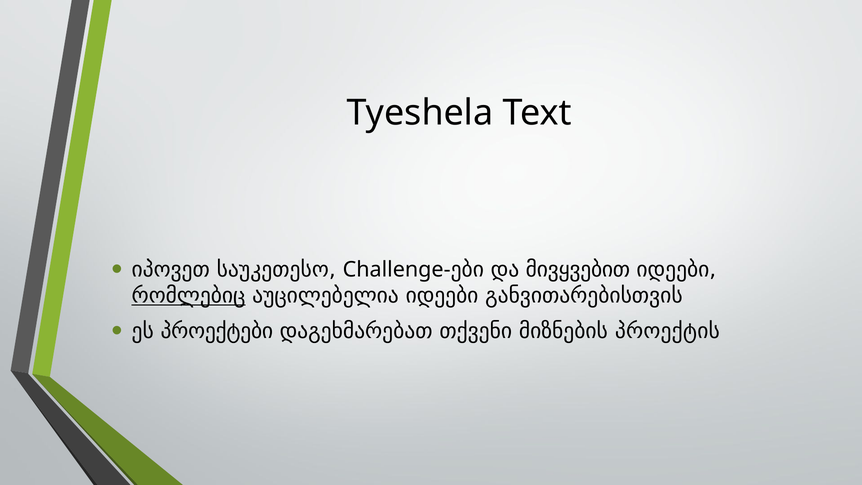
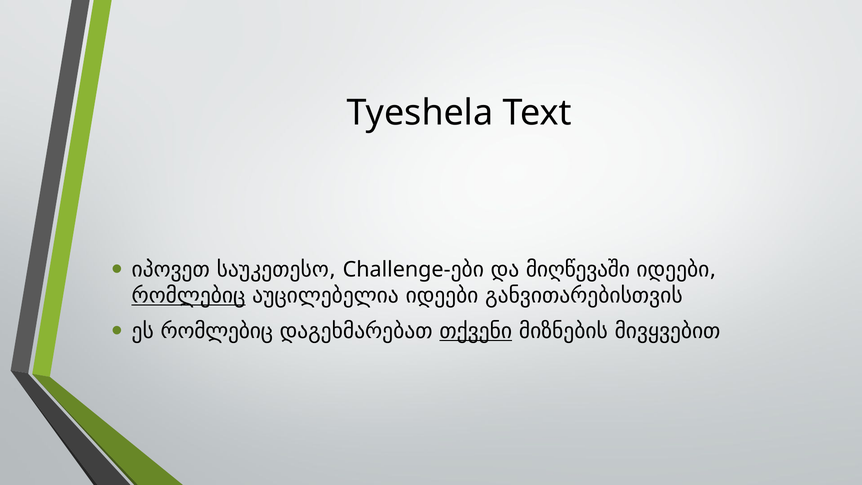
მივყვებით: მივყვებით -> მიღწევაში
ეს პროექტები: პროექტები -> რომლებიც
თქვენი underline: none -> present
პროექტის: პროექტის -> მივყვებით
